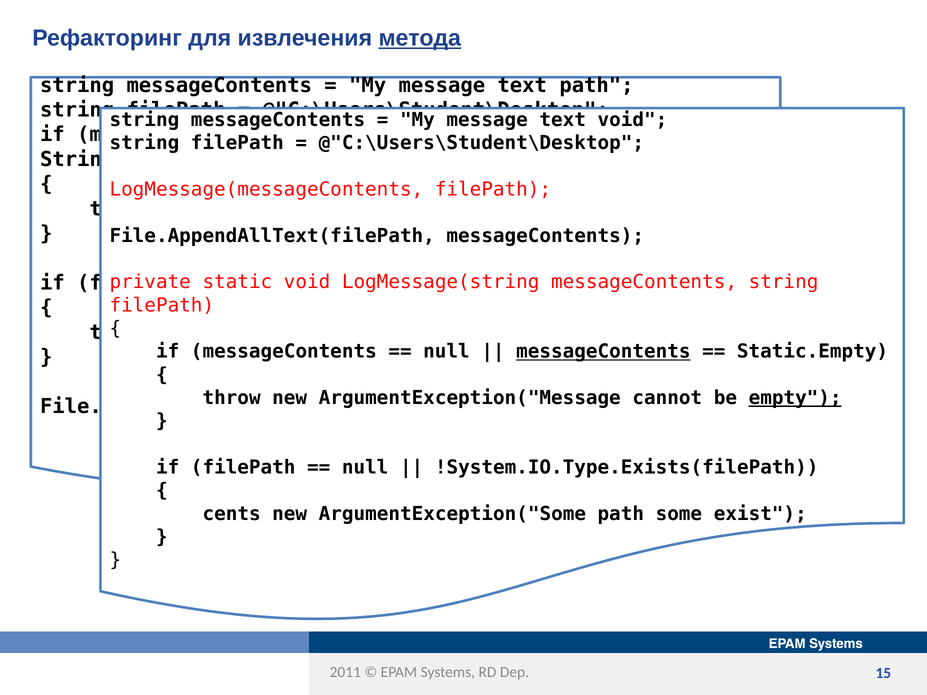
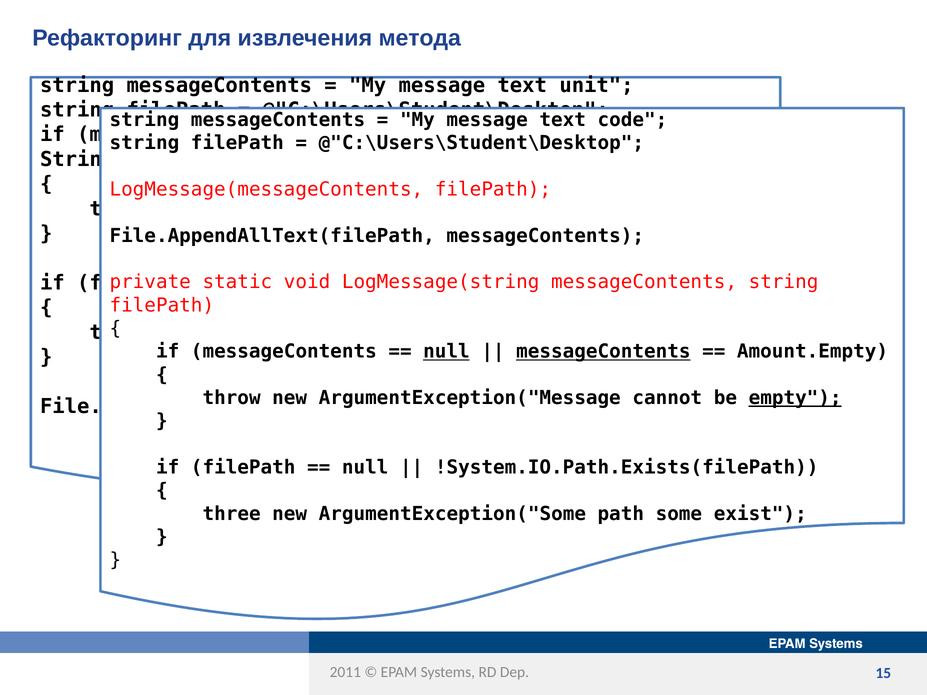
метода underline: present -> none
text path: path -> unit
void at (632, 120): void -> code
null at (446, 352) underline: none -> present
Static.Empty: Static.Empty -> Amount.Empty
!System.IO.Type.Exists(filePath: !System.IO.Type.Exists(filePath -> !System.IO.Path.Exists(filePath
cents: cents -> three
